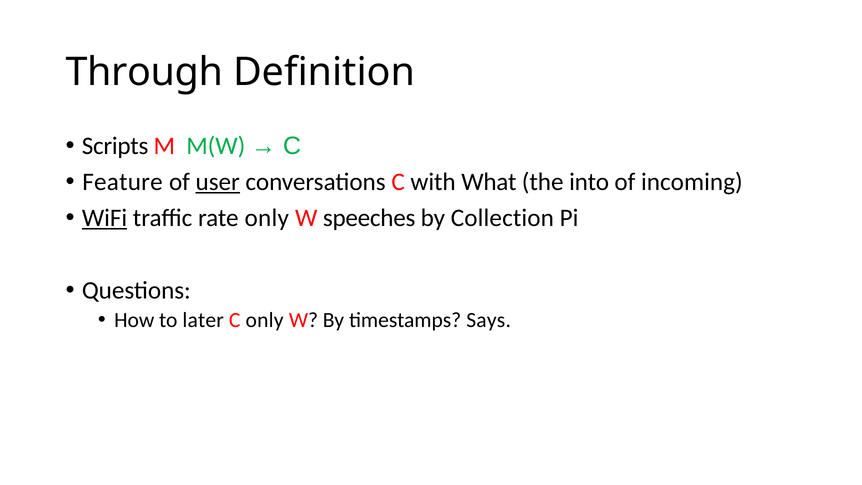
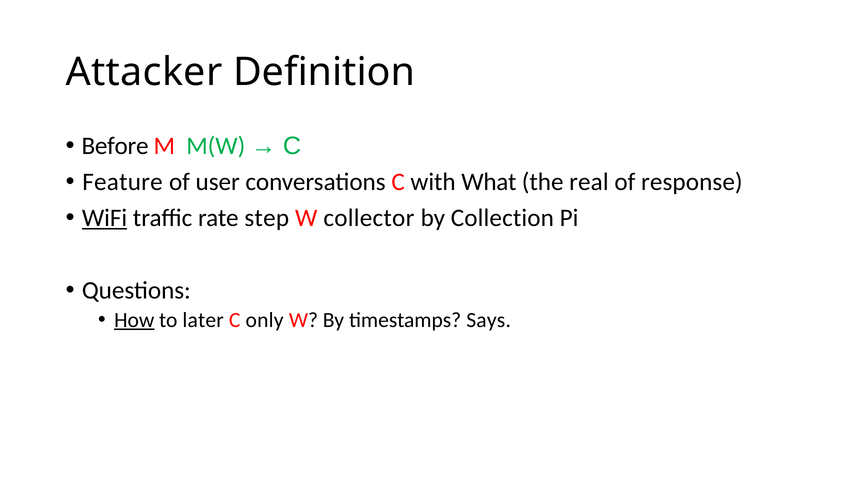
Through: Through -> Attacker
Scripts: Scripts -> Before
user underline: present -> none
into: into -> real
incoming: incoming -> response
rate only: only -> step
speeches: speeches -> collector
How underline: none -> present
